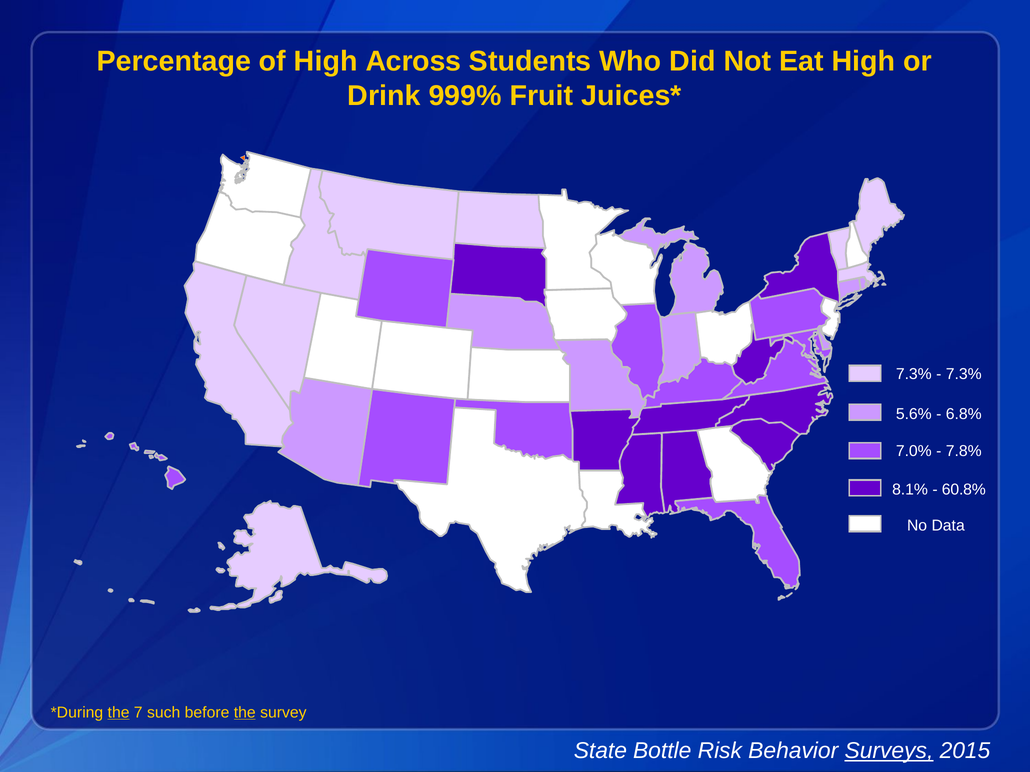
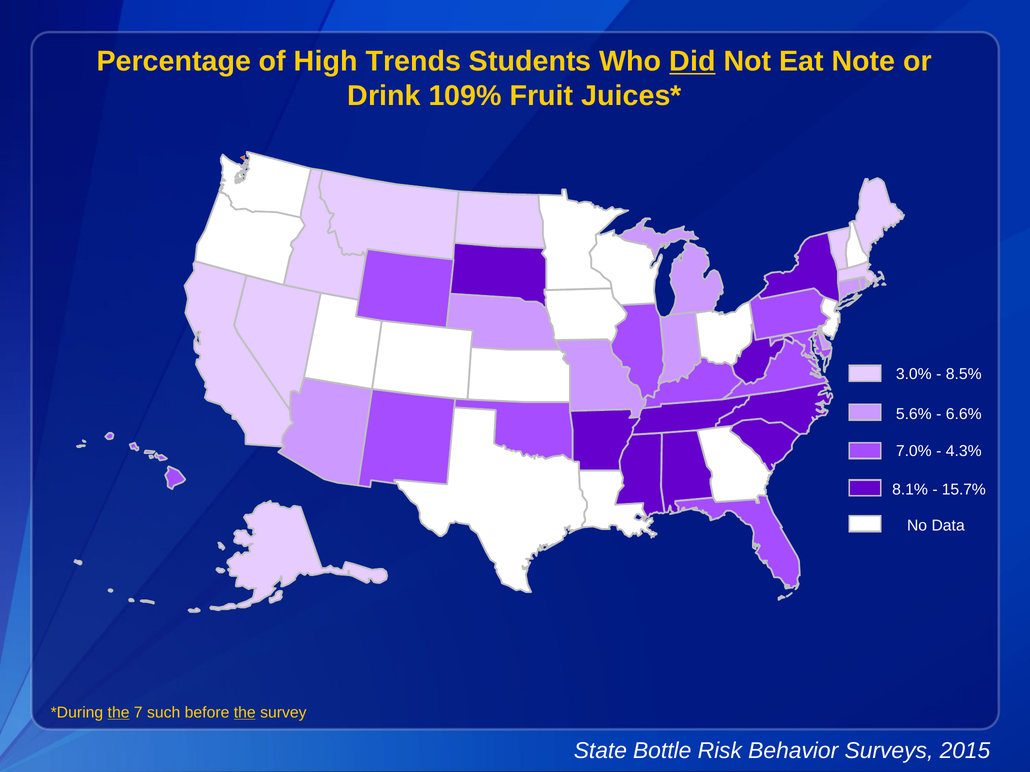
Across: Across -> Trends
Did underline: none -> present
Eat High: High -> Note
999%: 999% -> 109%
7.3% at (914, 374): 7.3% -> 3.0%
7.3% at (964, 374): 7.3% -> 8.5%
6.8%: 6.8% -> 6.6%
7.8%: 7.8% -> 4.3%
60.8%: 60.8% -> 15.7%
Surveys underline: present -> none
